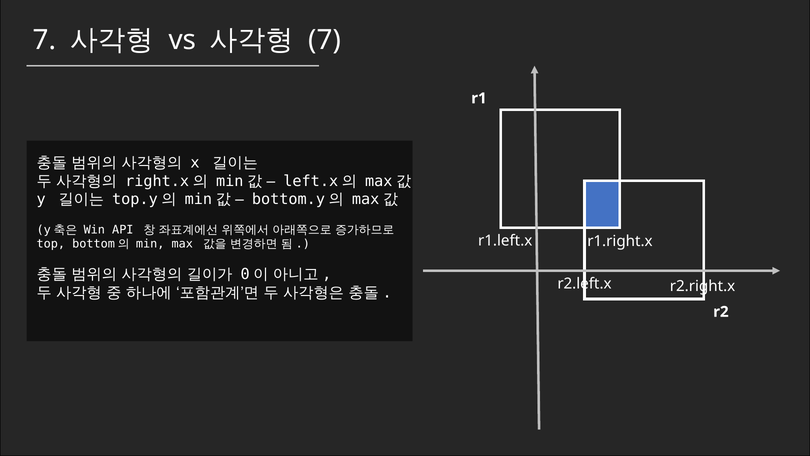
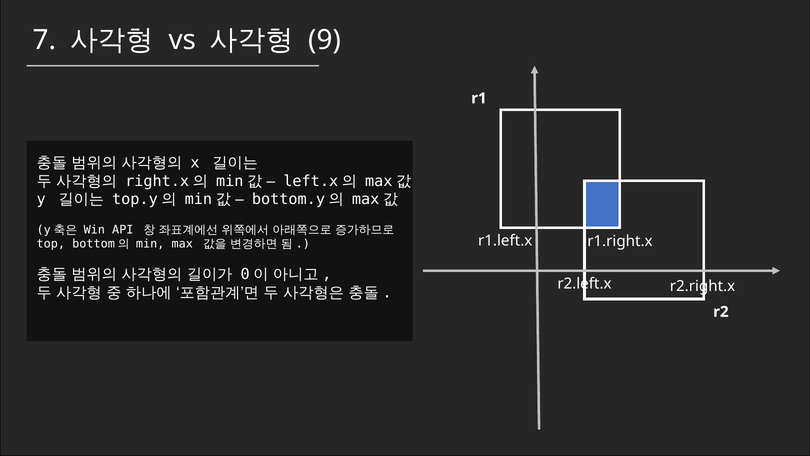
7 at (325, 40): 7 -> 9
